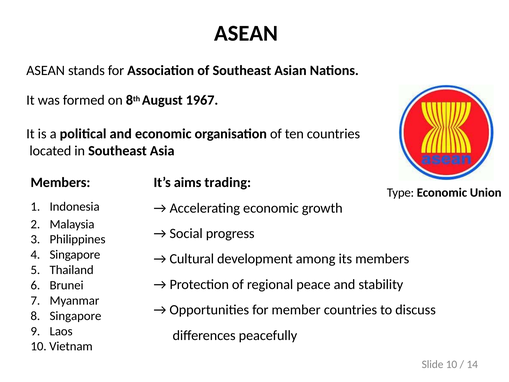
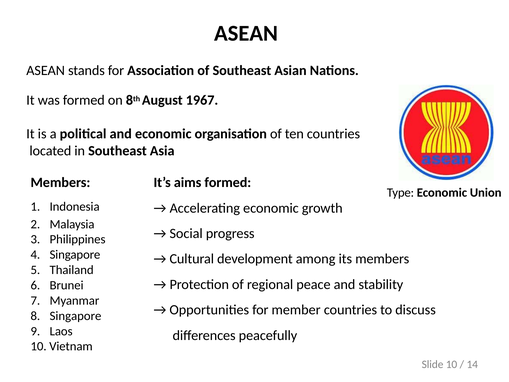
aims trading: trading -> formed
